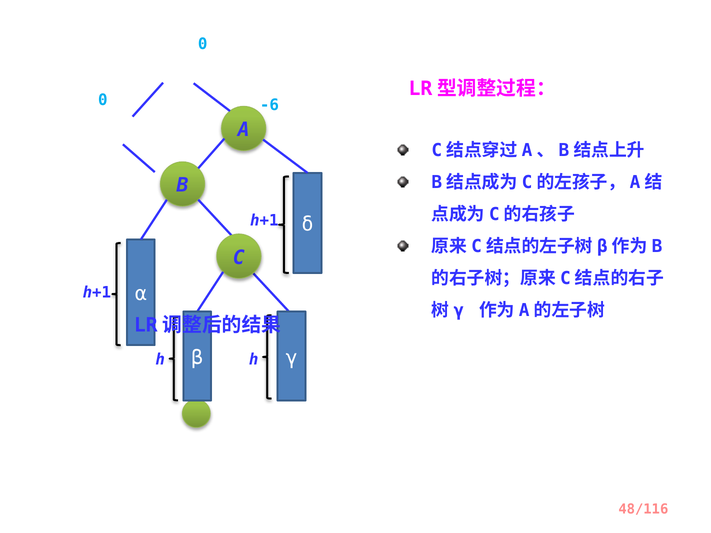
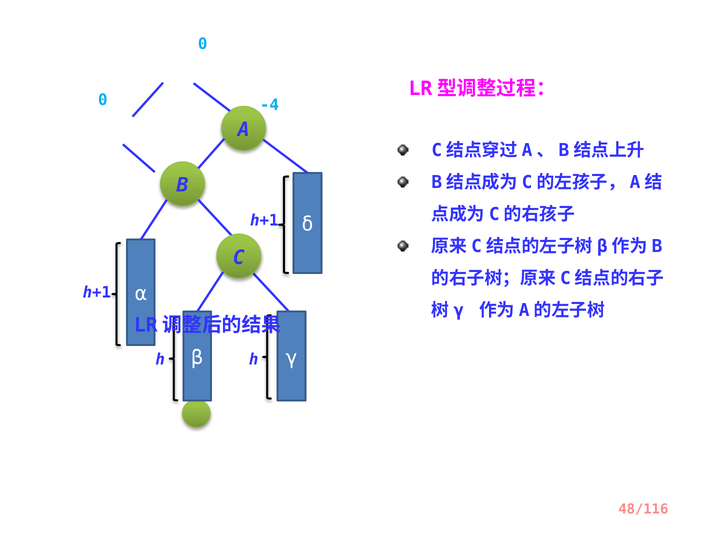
-6: -6 -> -4
